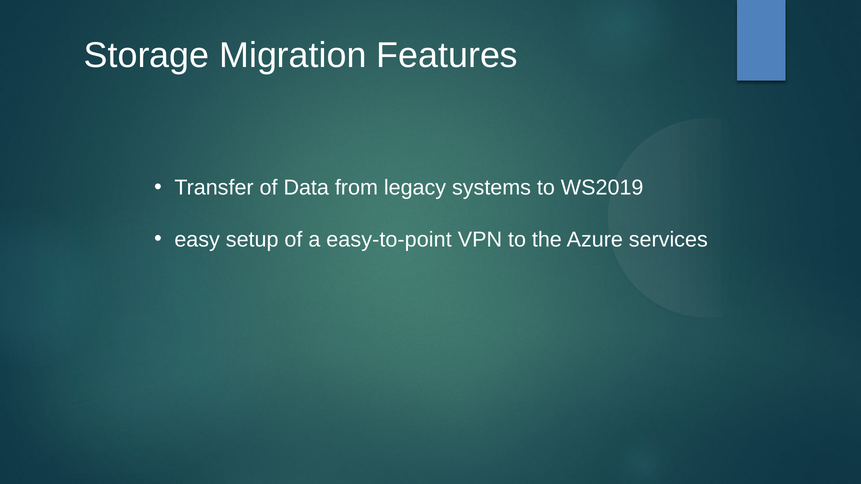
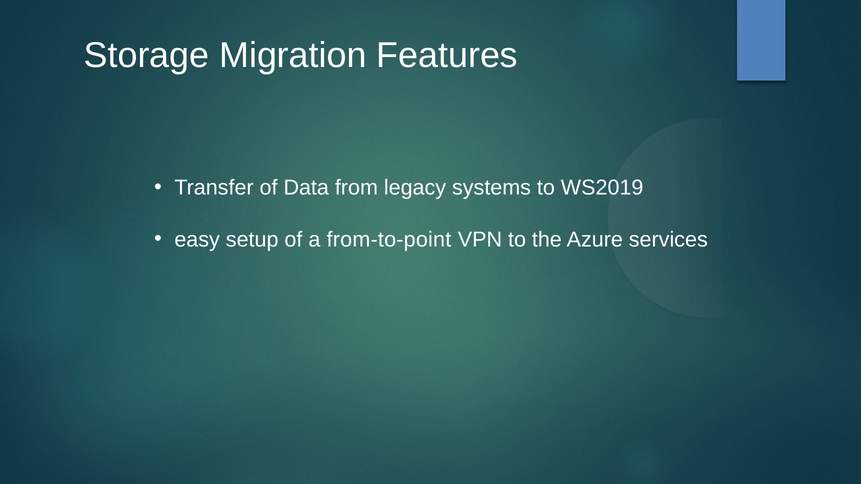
easy-to-point: easy-to-point -> from-to-point
